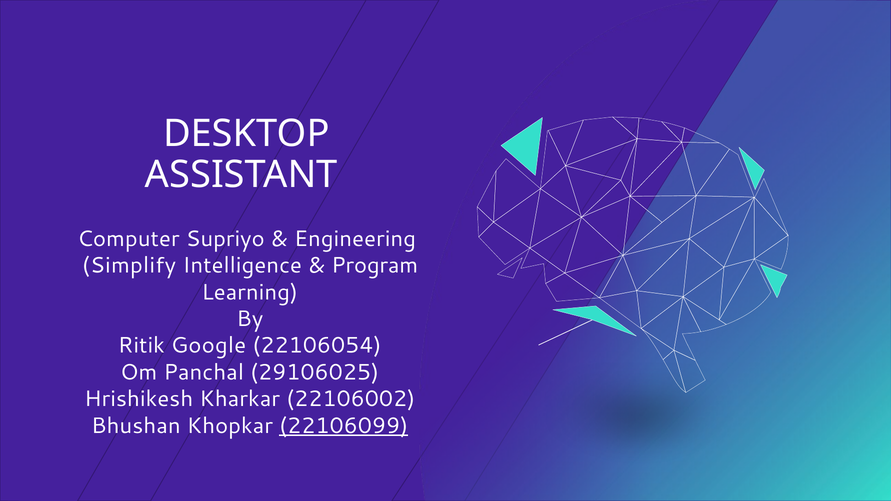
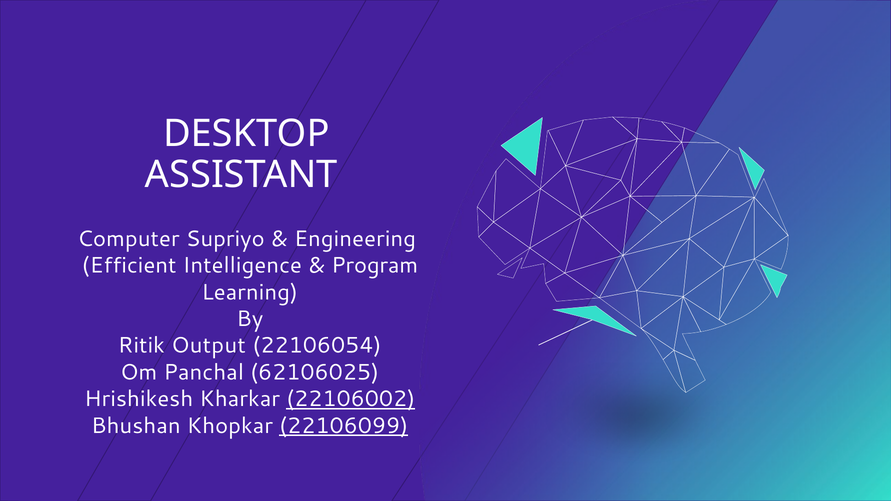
Simplify: Simplify -> Efficient
Google: Google -> Output
29106025: 29106025 -> 62106025
22106002 underline: none -> present
